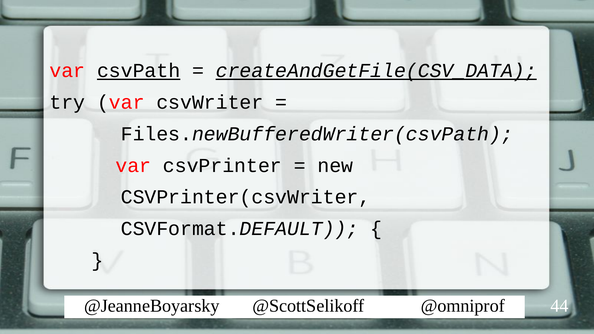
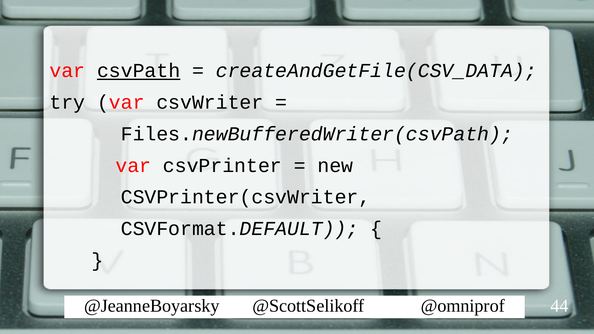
createAndGetFile(CSV_DATA underline: present -> none
